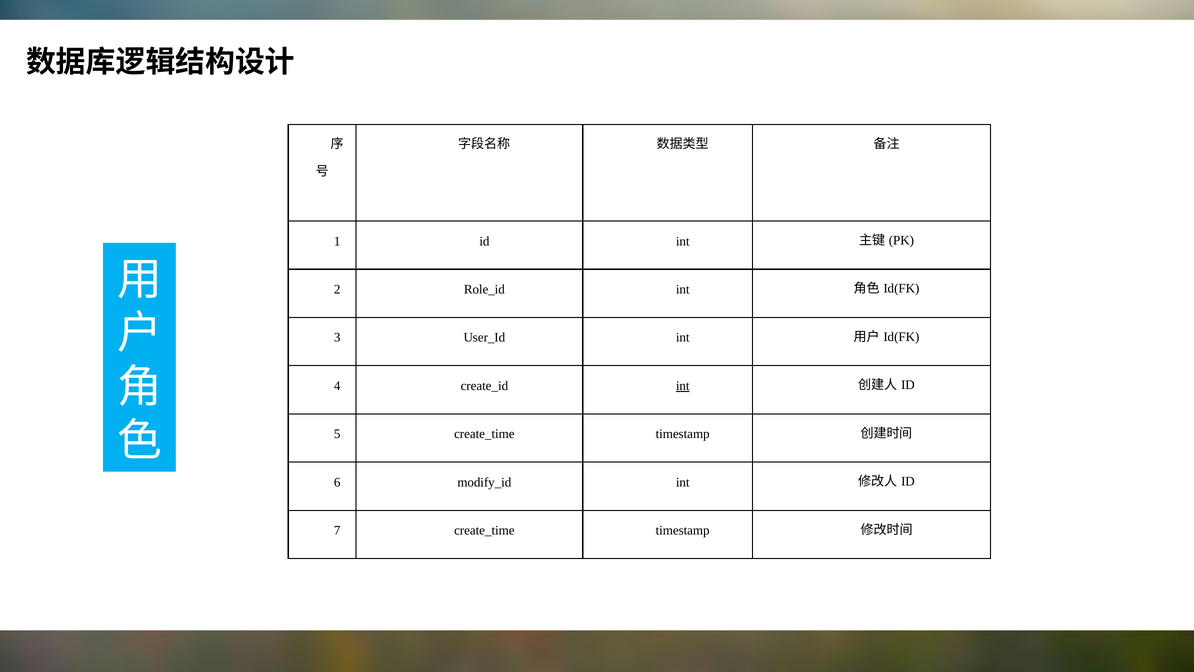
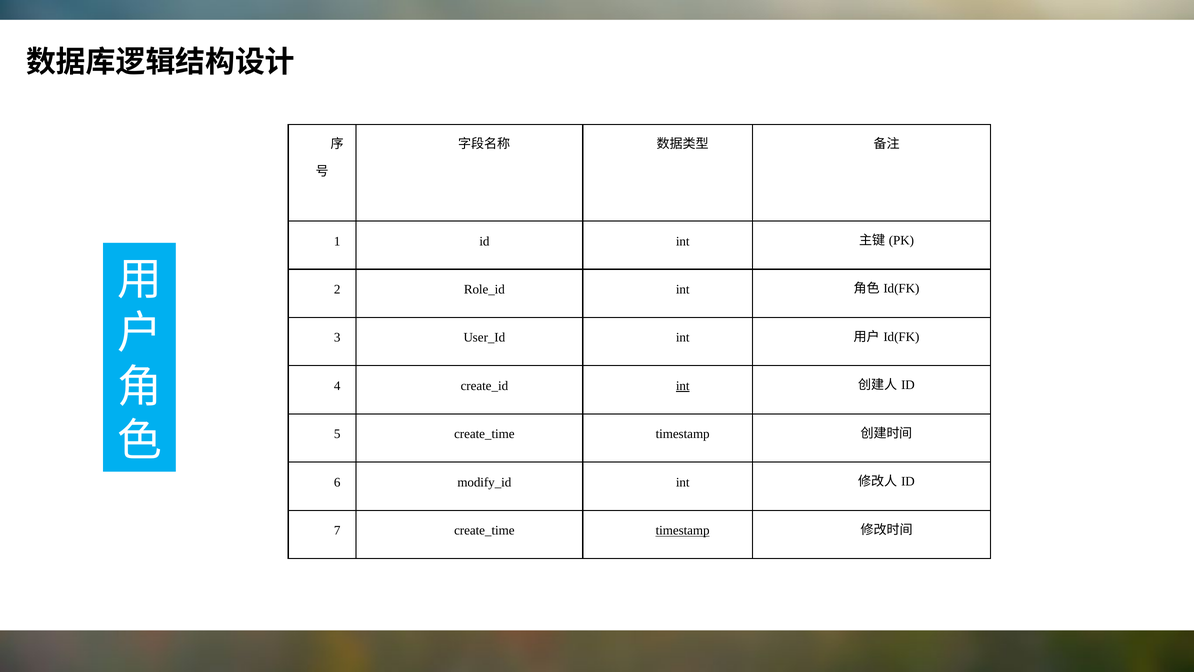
timestamp at (683, 530) underline: none -> present
